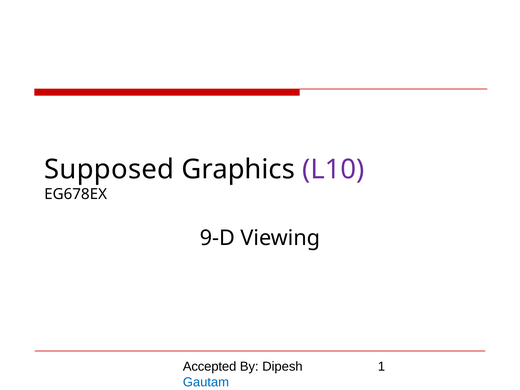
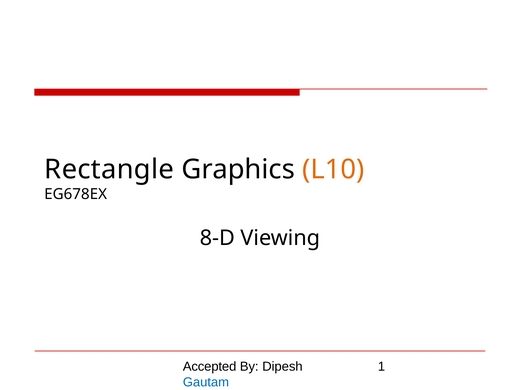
Supposed: Supposed -> Rectangle
L10 colour: purple -> orange
9-D: 9-D -> 8-D
